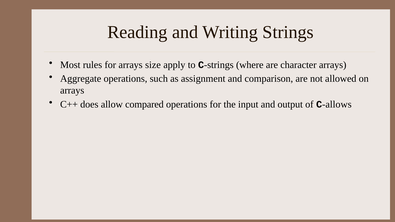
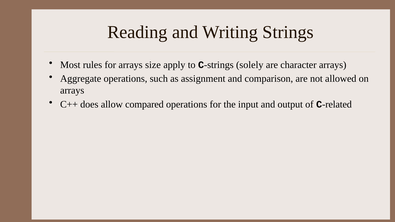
where: where -> solely
allows: allows -> related
